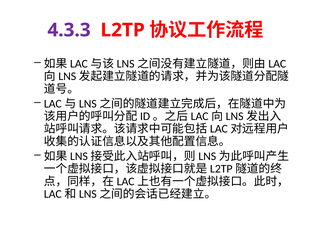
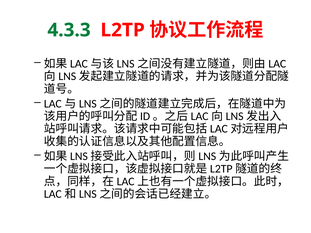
4.3.3 colour: purple -> green
